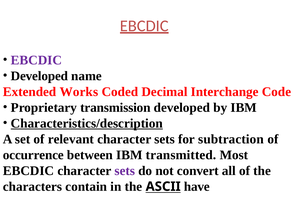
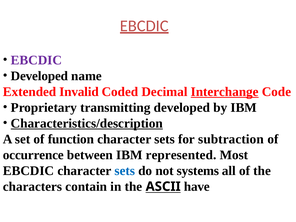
Works: Works -> Invalid
Interchange underline: none -> present
transmission: transmission -> transmitting
relevant: relevant -> function
transmitted: transmitted -> represented
sets at (125, 171) colour: purple -> blue
convert: convert -> systems
